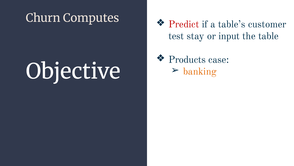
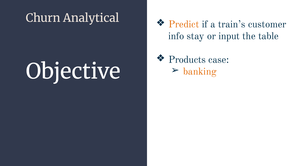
Computes: Computes -> Analytical
Predict colour: red -> orange
table’s: table’s -> train’s
test: test -> info
